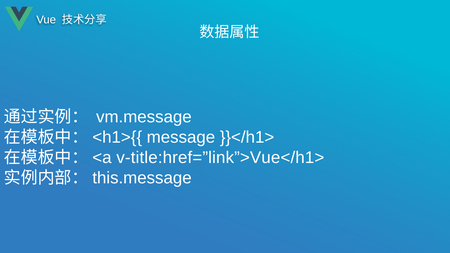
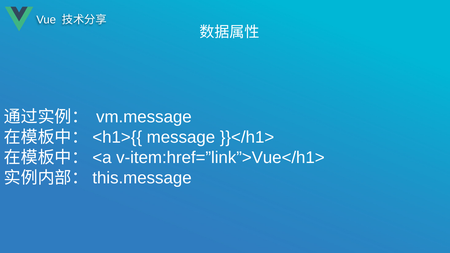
v-title:href=”link”>Vue</h1>: v-title:href=”link”>Vue</h1> -> v-item:href=”link”>Vue</h1>
